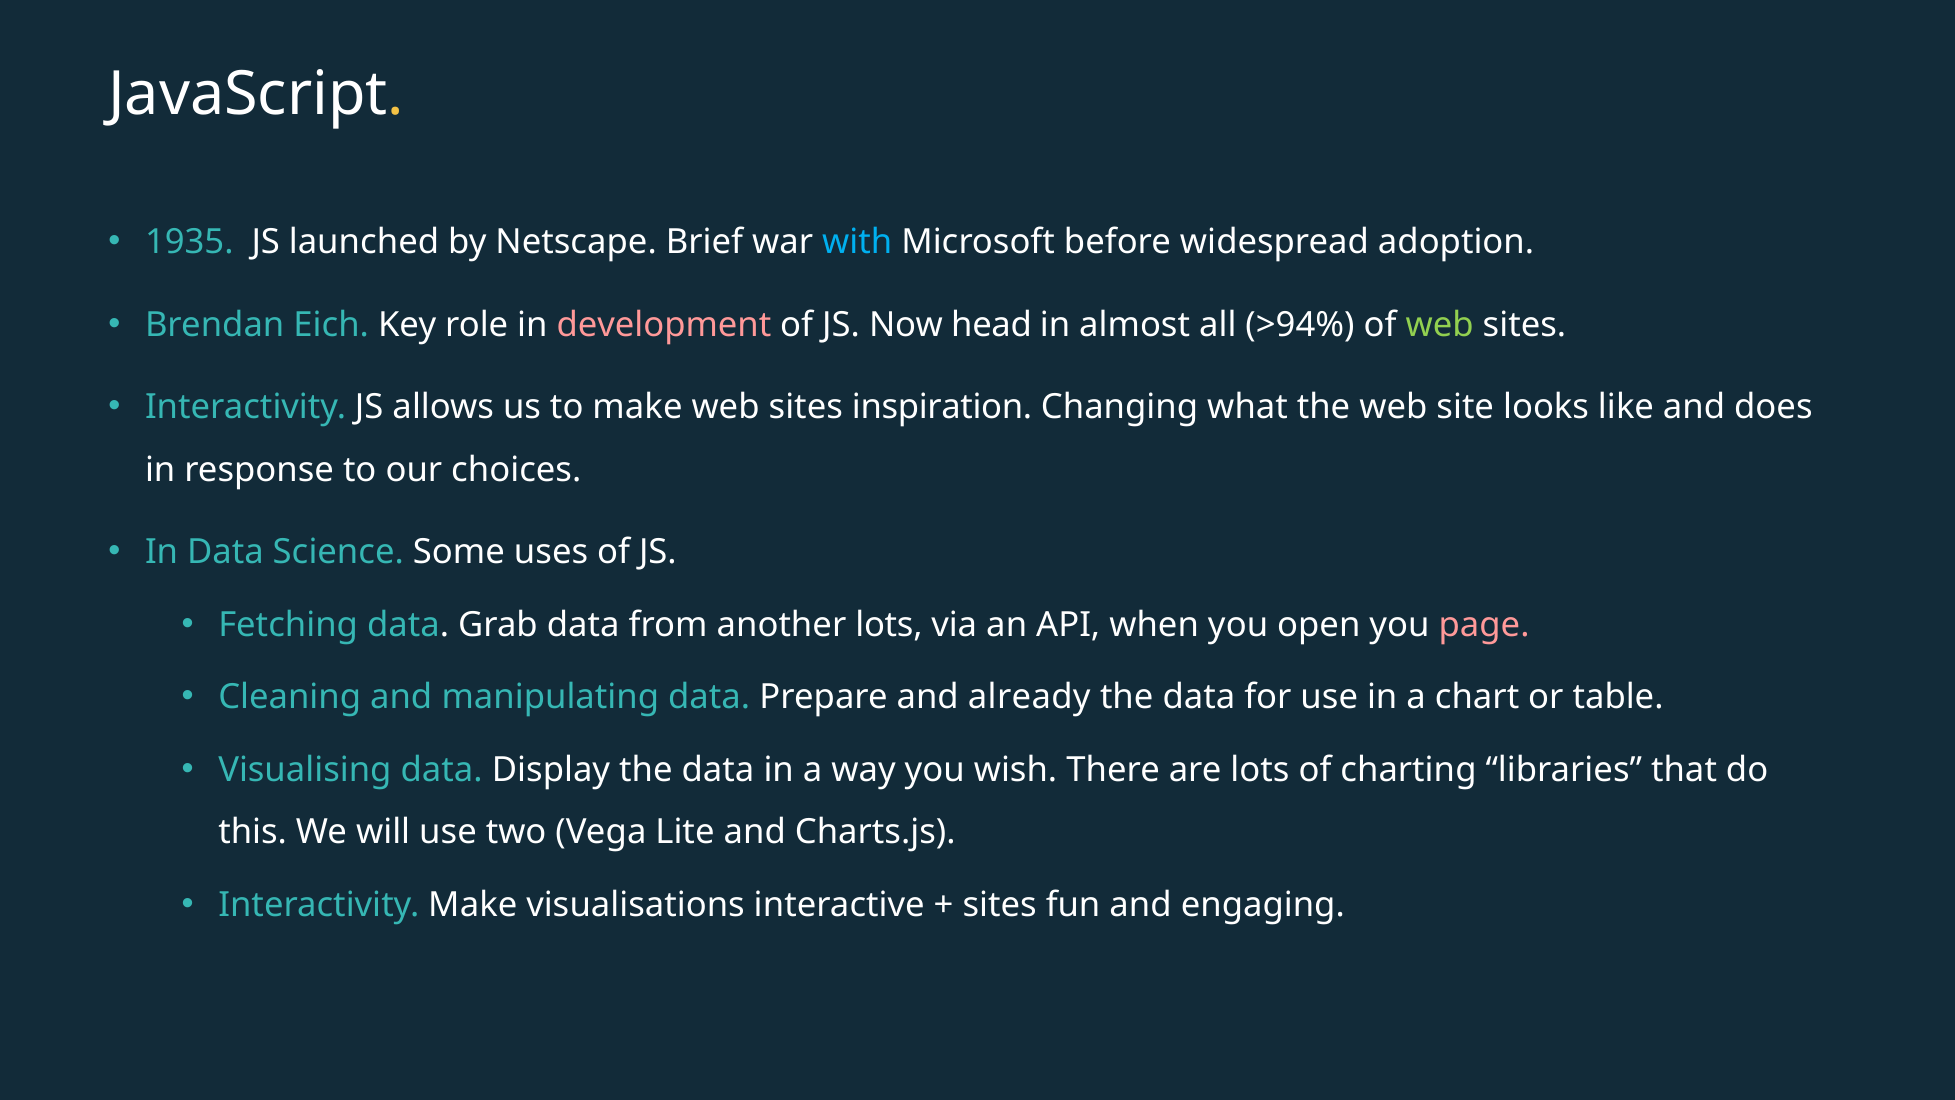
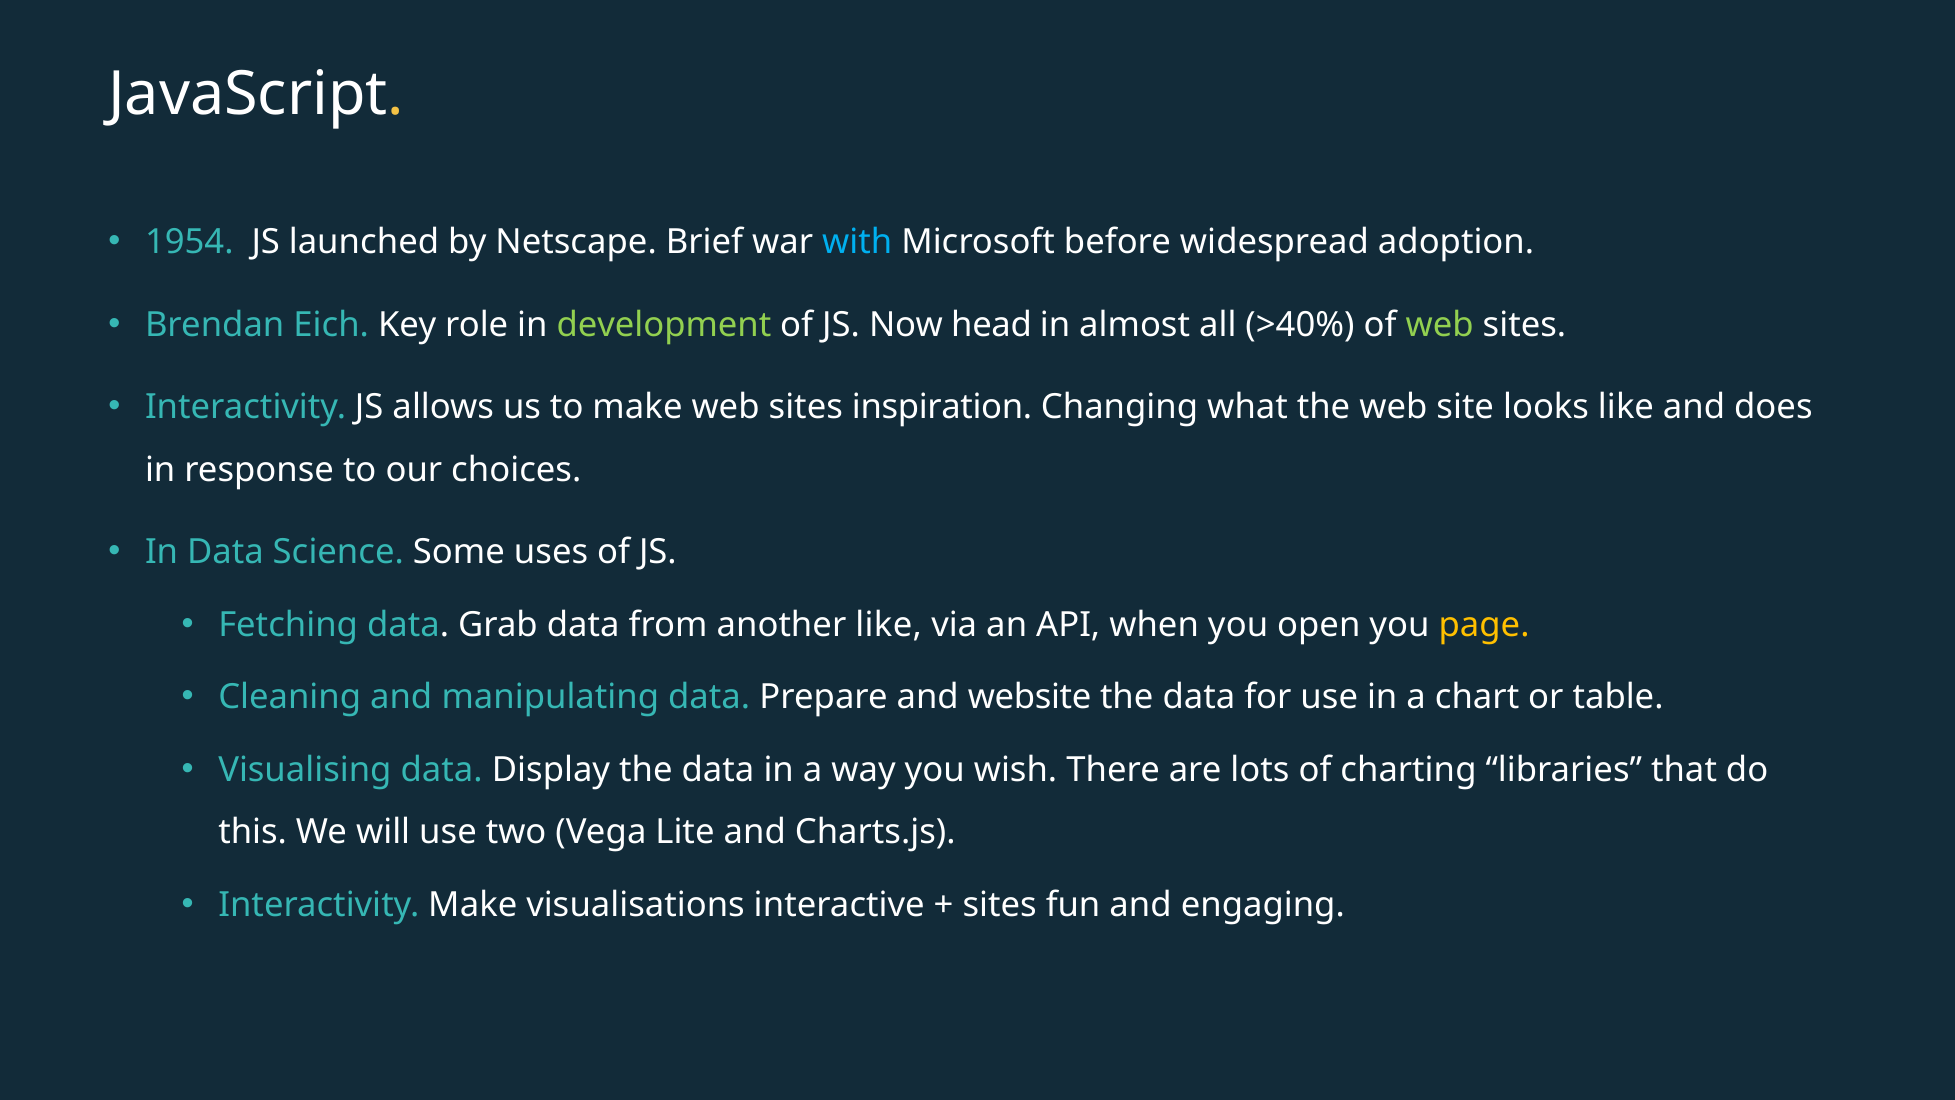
1935: 1935 -> 1954
development colour: pink -> light green
>94%: >94% -> >40%
another lots: lots -> like
page colour: pink -> yellow
already: already -> website
